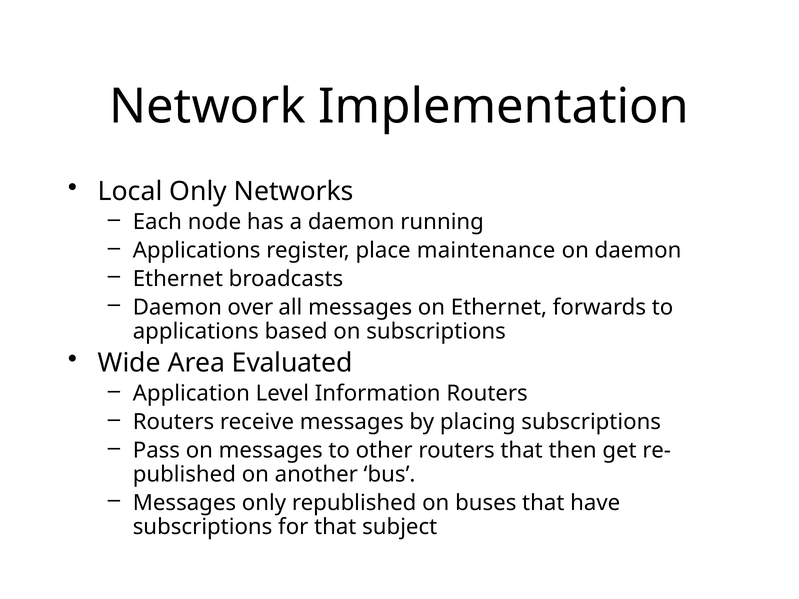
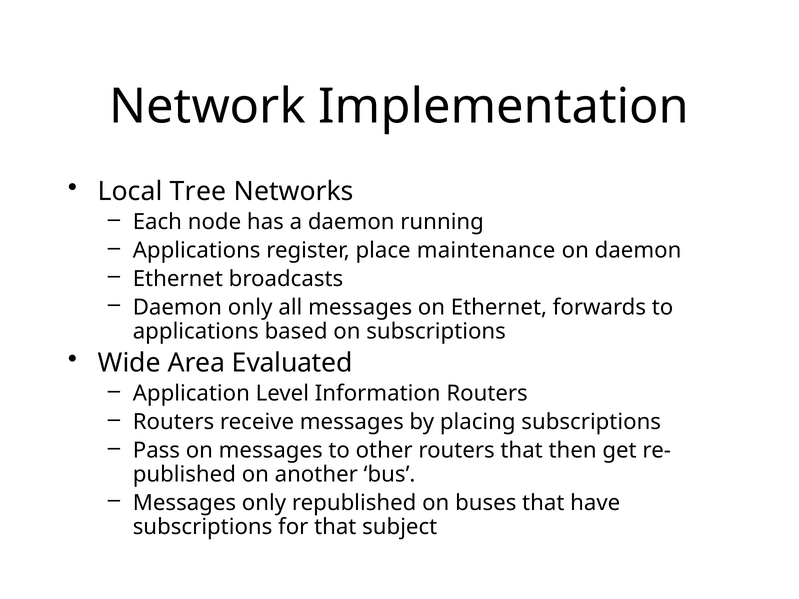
Local Only: Only -> Tree
Daemon over: over -> only
